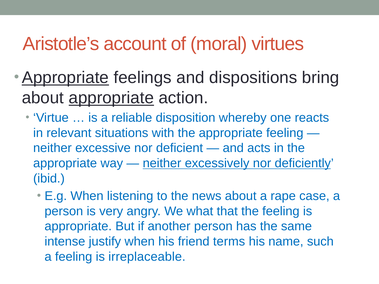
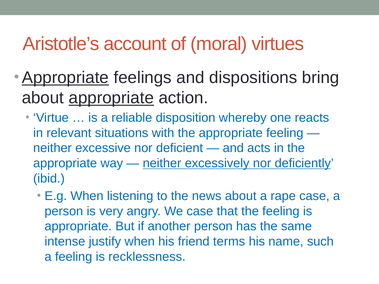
We what: what -> case
irreplaceable: irreplaceable -> recklessness
